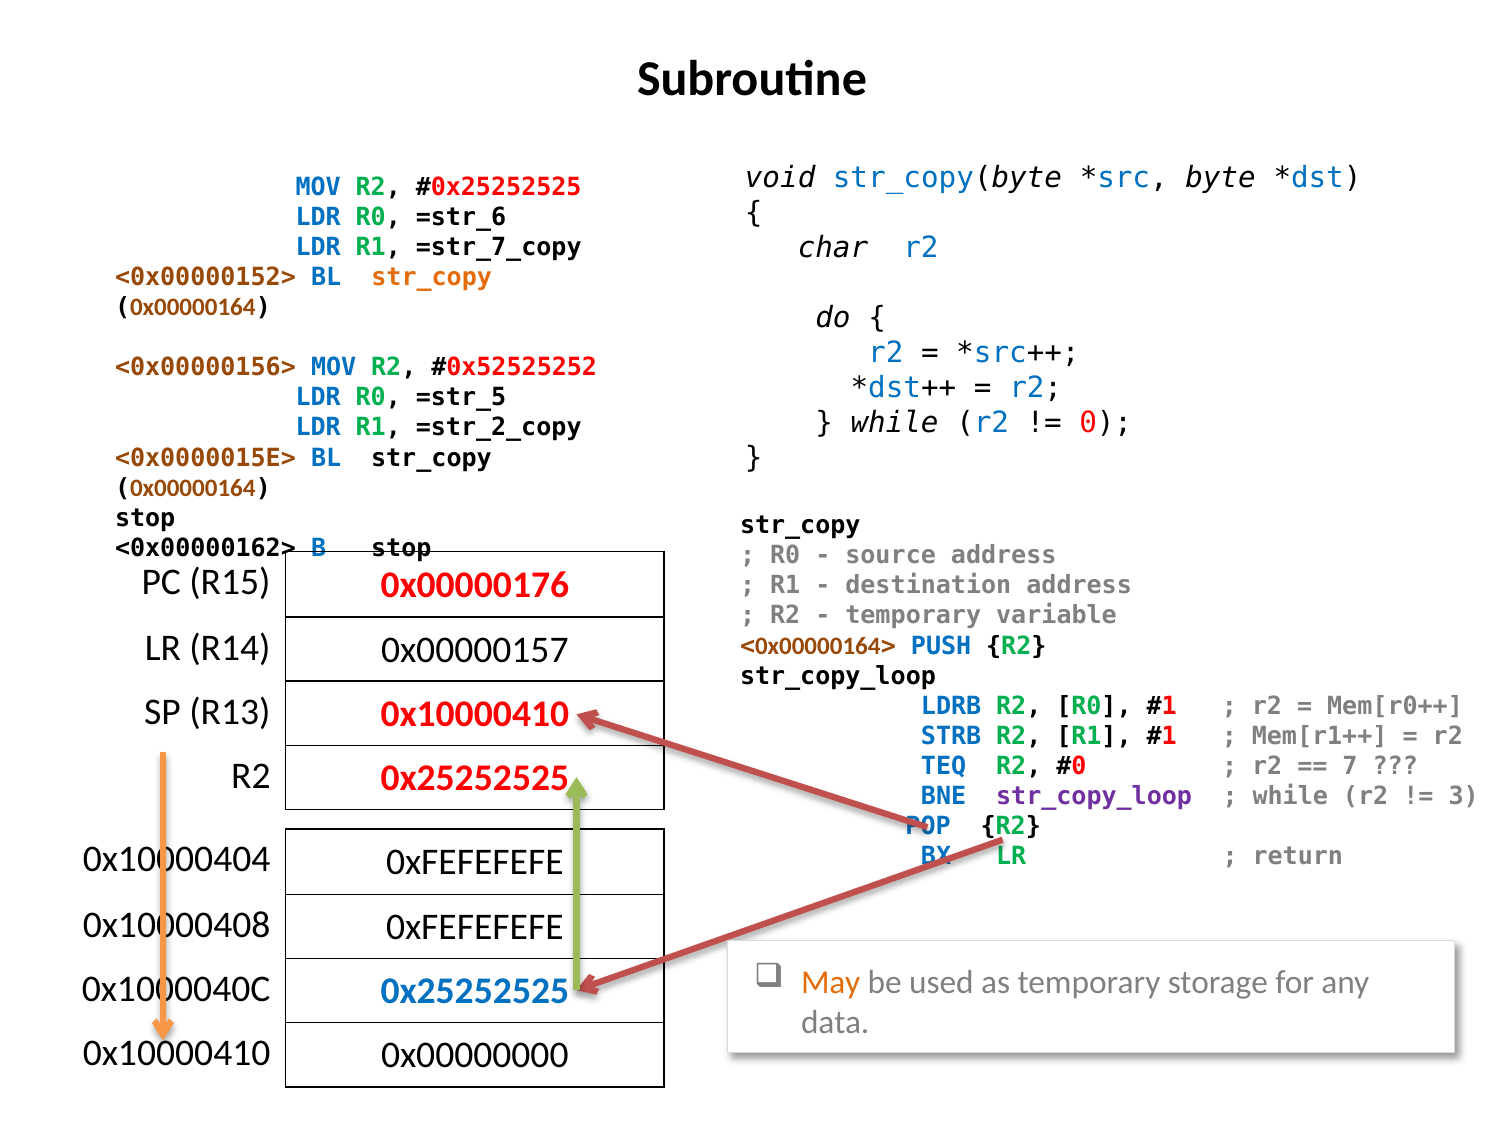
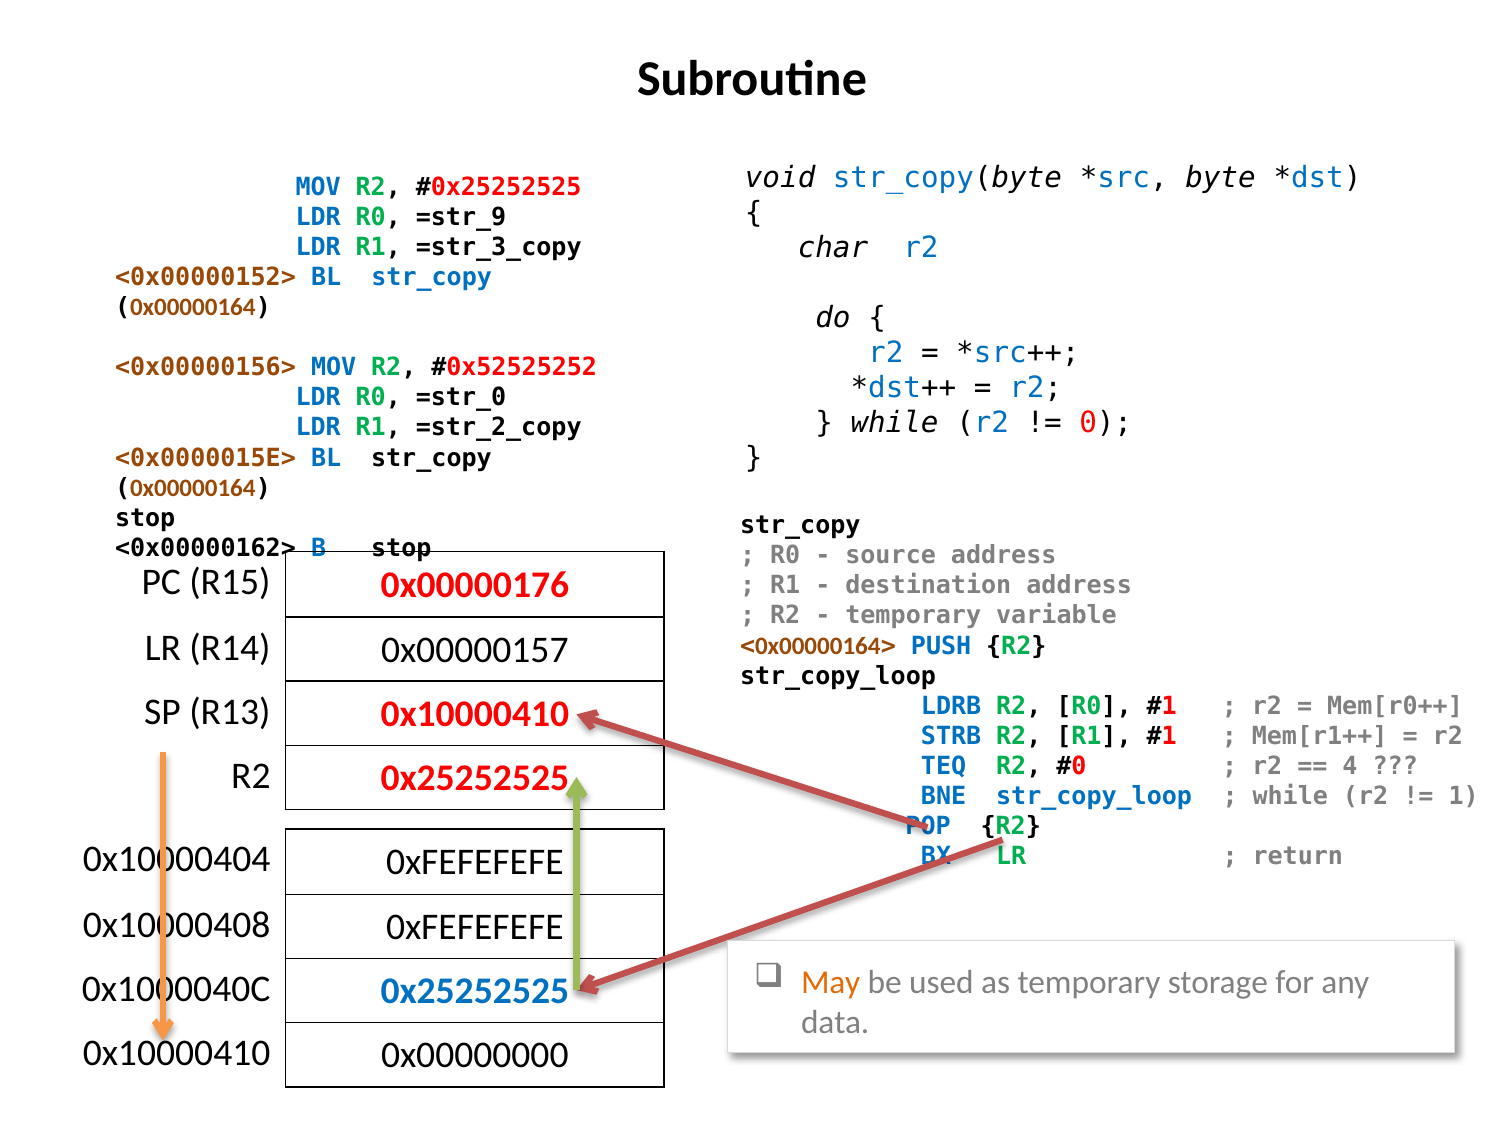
=str_6: =str_6 -> =str_9
=str_7_copy: =str_7_copy -> =str_3_copy
str_copy at (432, 277) colour: orange -> blue
=str_5: =str_5 -> =str_0
7: 7 -> 4
str_copy_loop at (1094, 796) colour: purple -> blue
3: 3 -> 1
